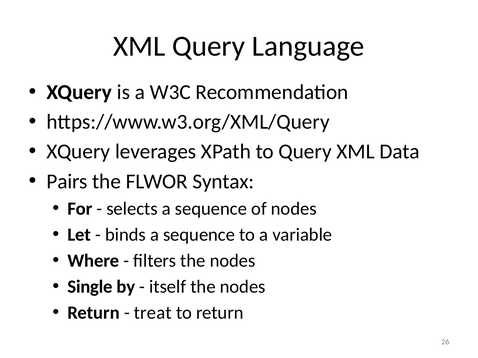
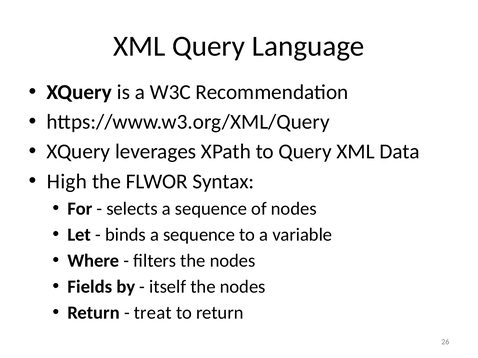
Pairs: Pairs -> High
Single: Single -> Fields
